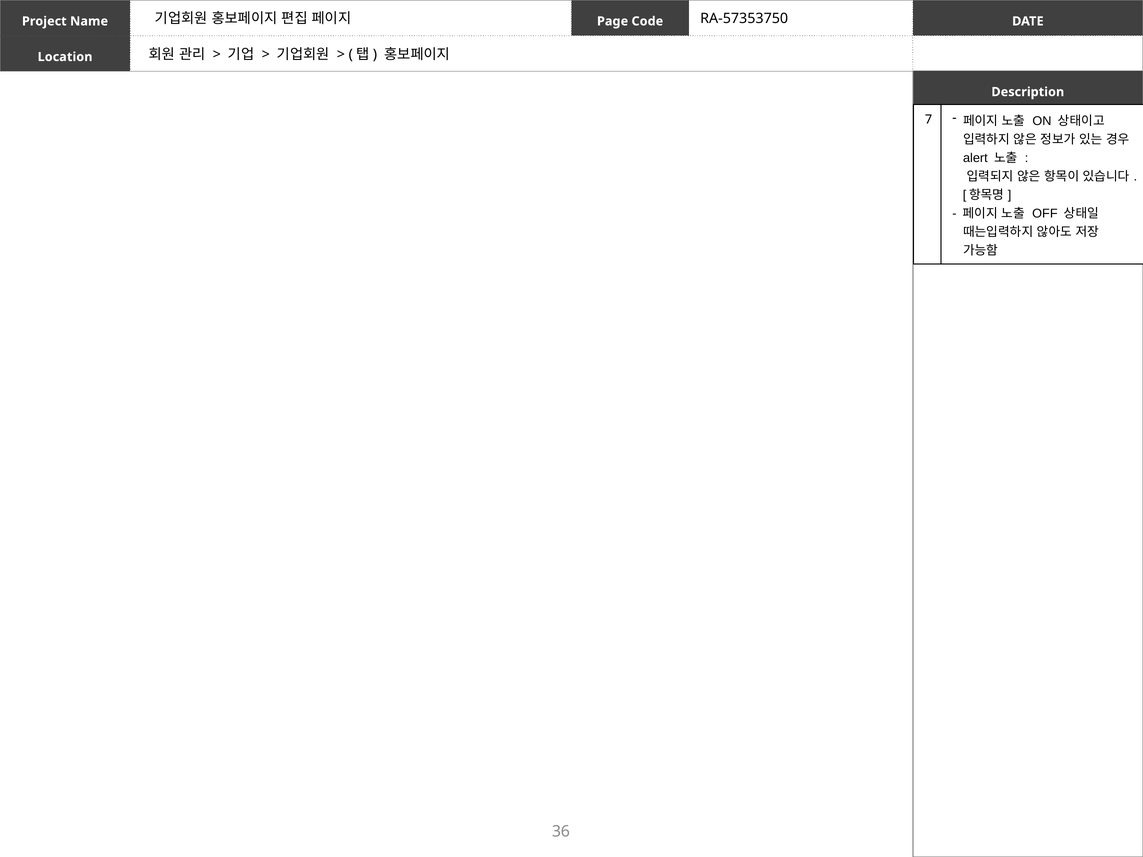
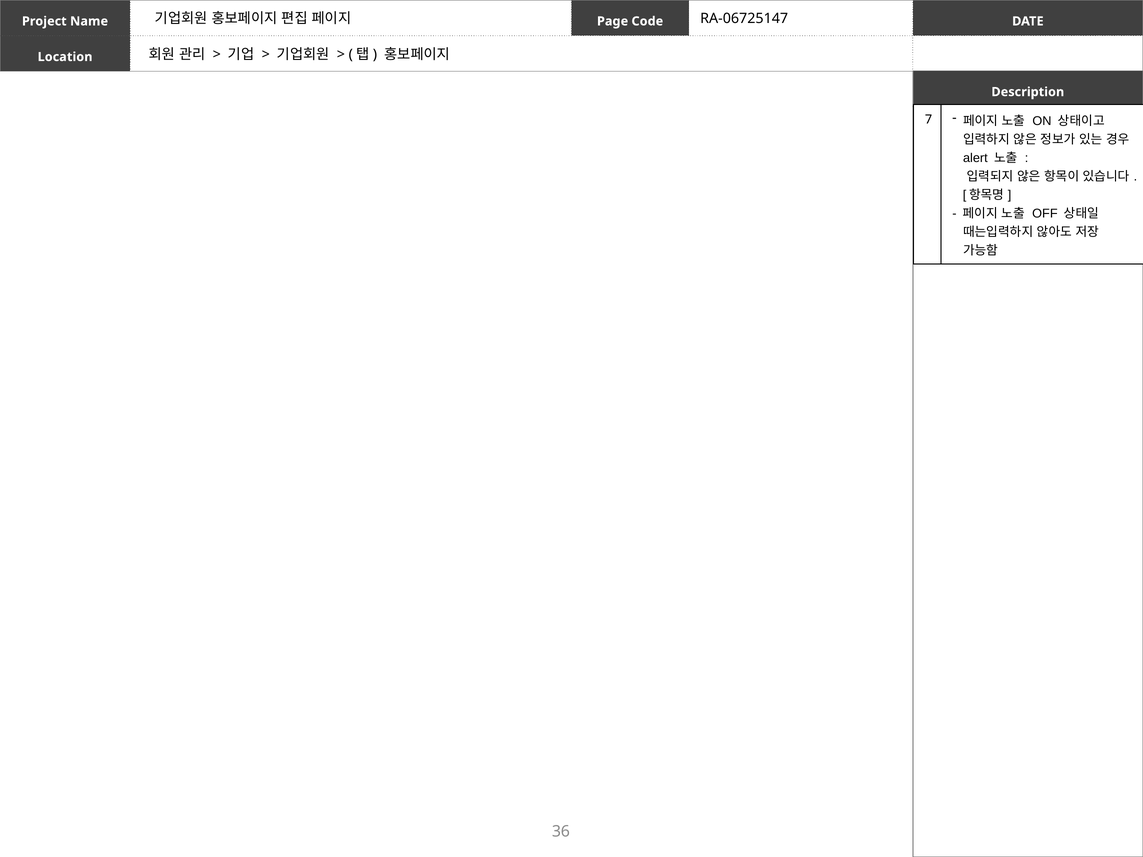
RA-57353750: RA-57353750 -> RA-06725147
